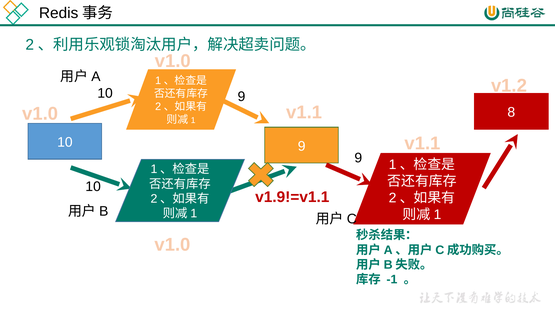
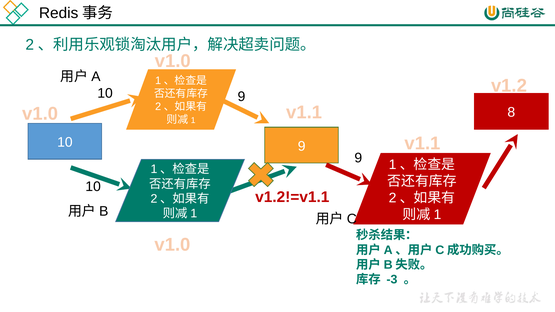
v1.9!=v1.1: v1.9!=v1.1 -> v1.2!=v1.1
-1: -1 -> -3
